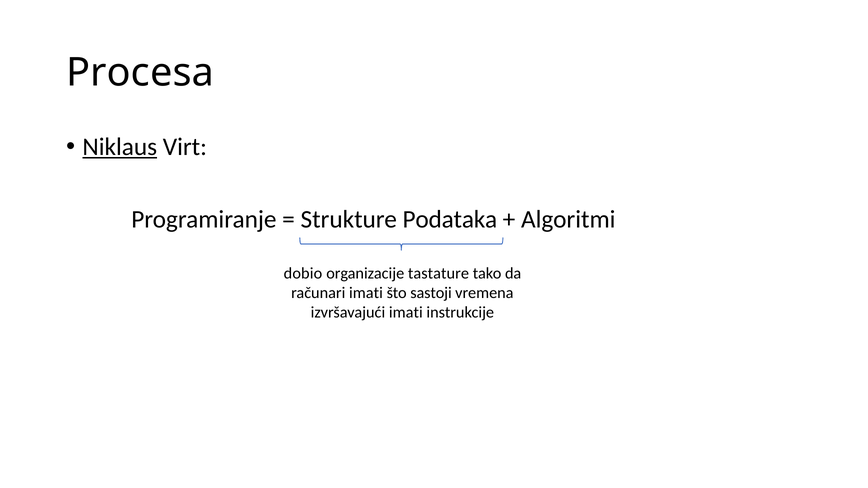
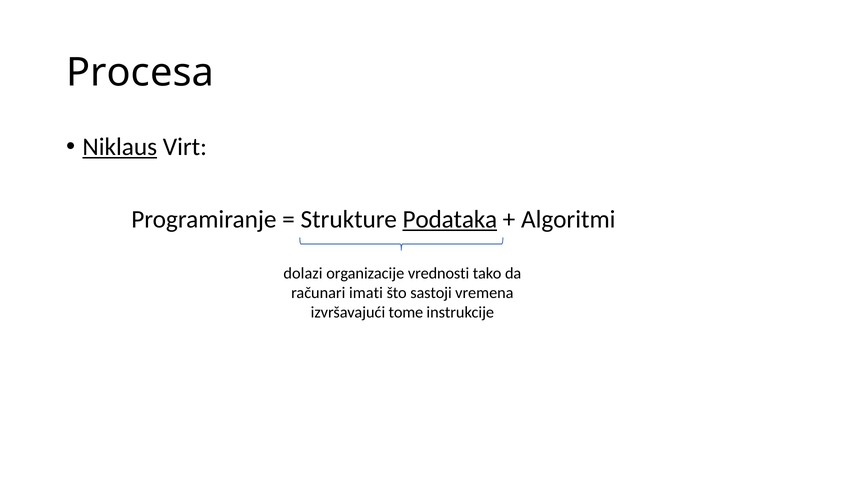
Podataka underline: none -> present
dobio: dobio -> dolazi
tastature: tastature -> vrednosti
izvršavajući imati: imati -> tome
